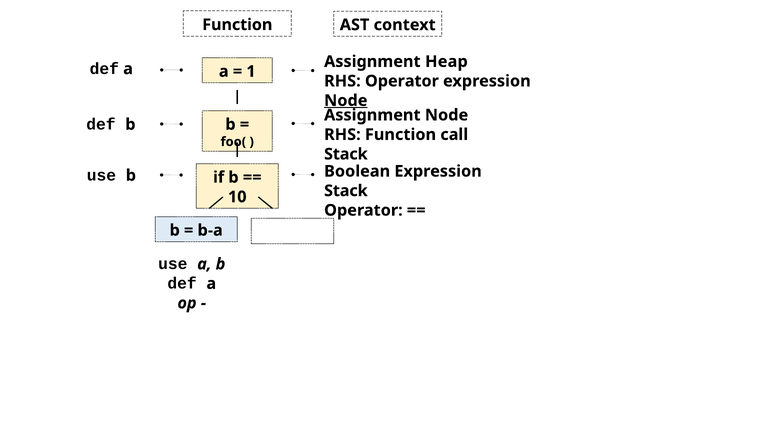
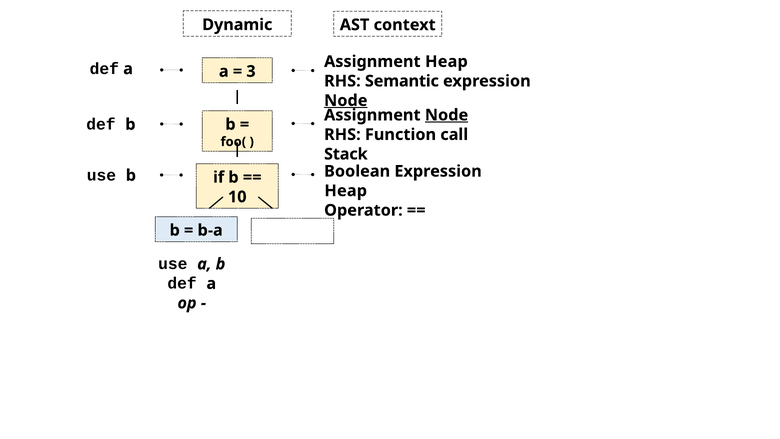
Function at (237, 25): Function -> Dynamic
1: 1 -> 3
RHS Operator: Operator -> Semantic
Node at (447, 115) underline: none -> present
Stack at (346, 191): Stack -> Heap
